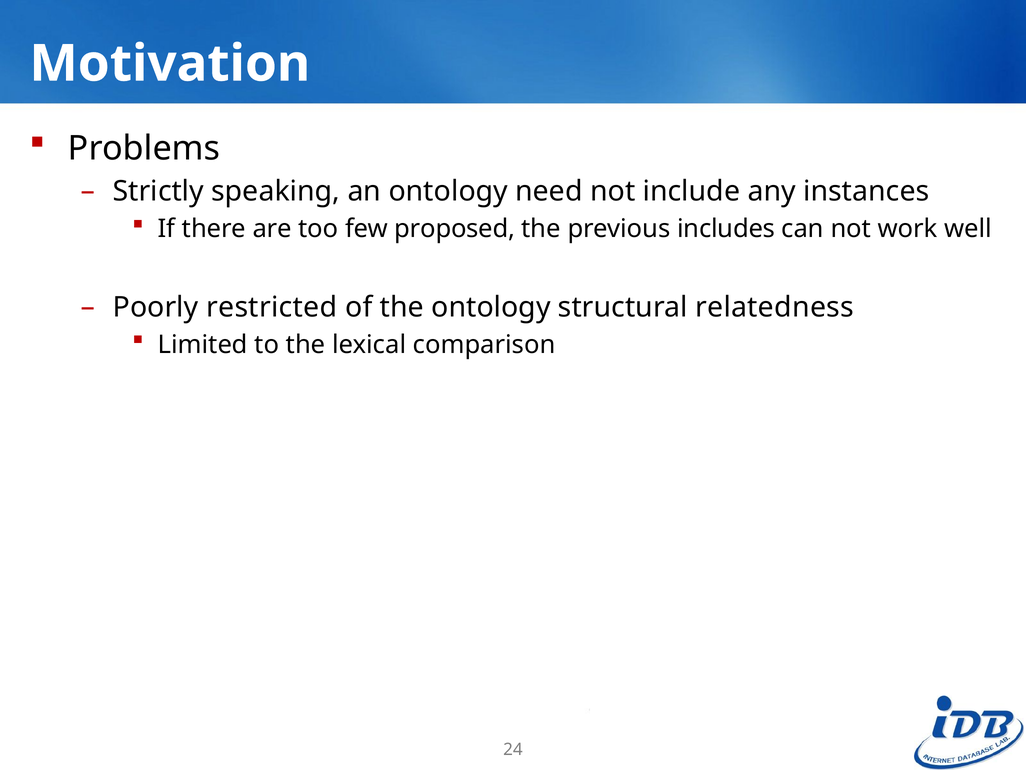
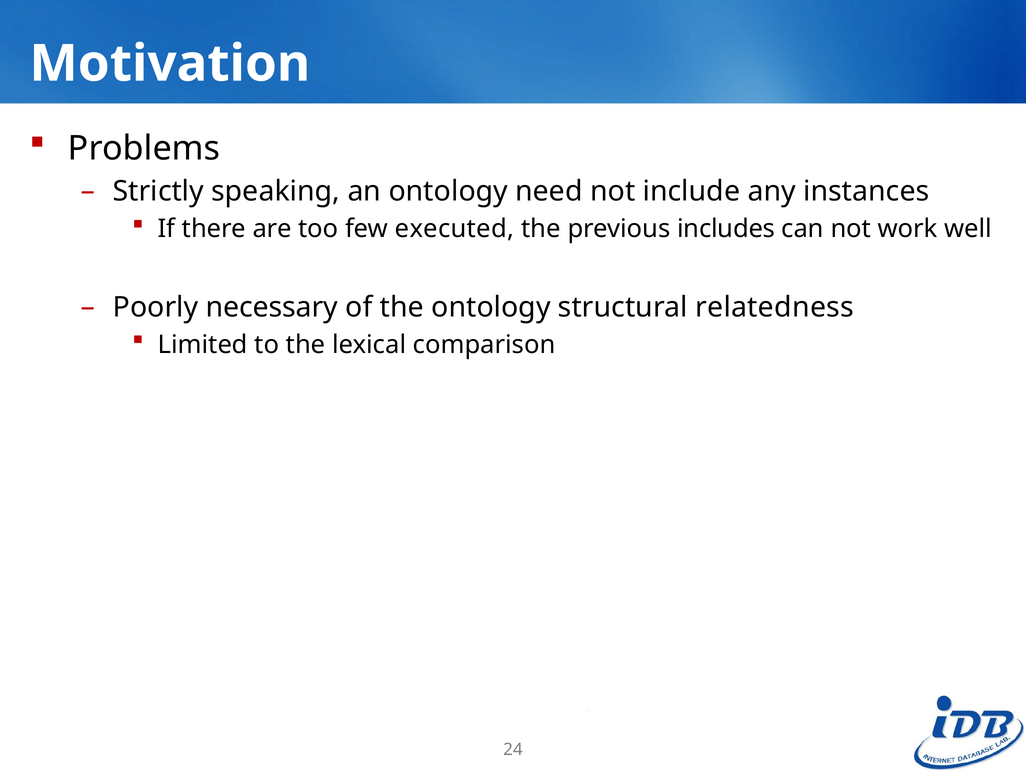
proposed: proposed -> executed
restricted: restricted -> necessary
